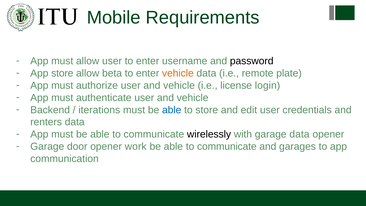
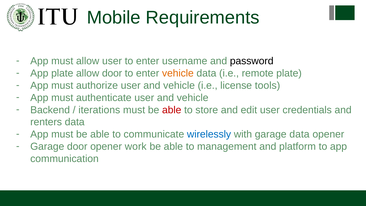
App store: store -> plate
allow beta: beta -> door
login: login -> tools
able at (172, 110) colour: blue -> red
wirelessly colour: black -> blue
communicate at (227, 146): communicate -> management
garages: garages -> platform
